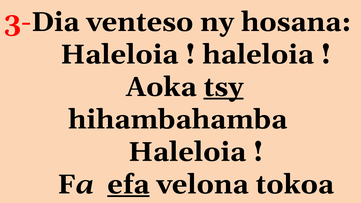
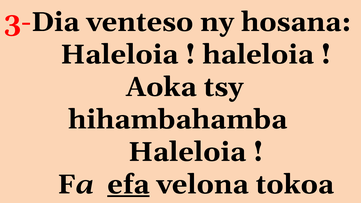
tsy underline: present -> none
